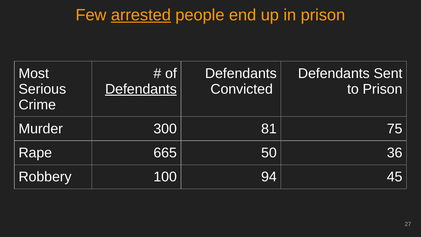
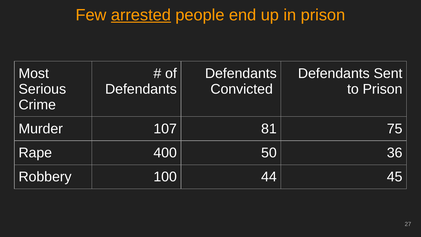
Defendants at (141, 89) underline: present -> none
300: 300 -> 107
665: 665 -> 400
94: 94 -> 44
